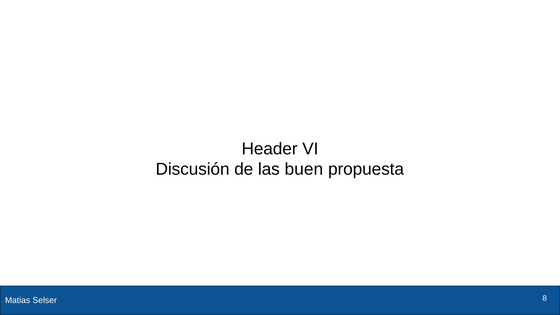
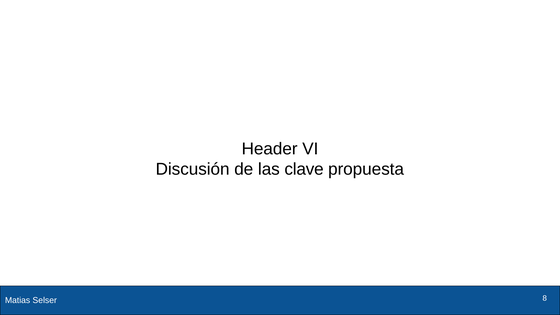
buen: buen -> clave
